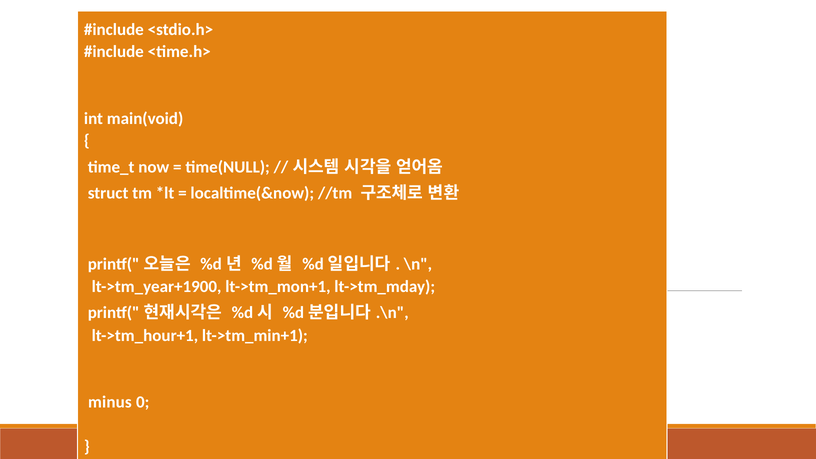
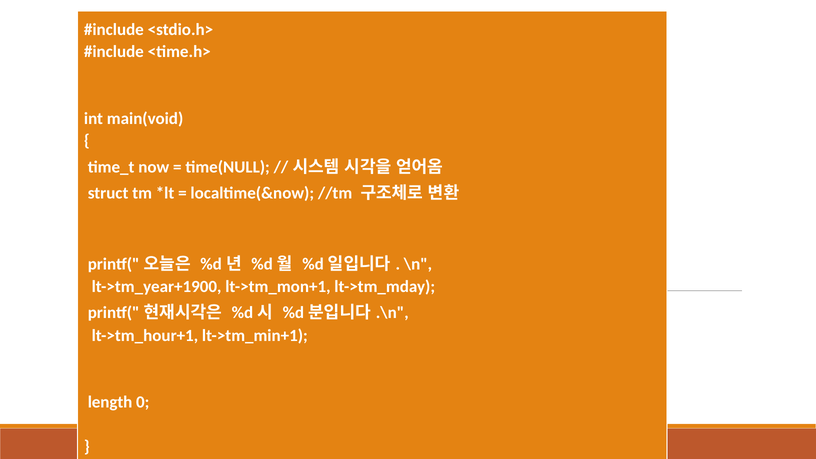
minus: minus -> length
